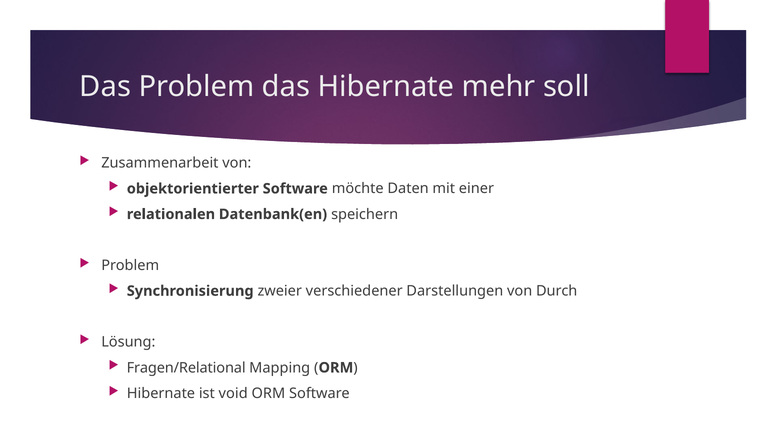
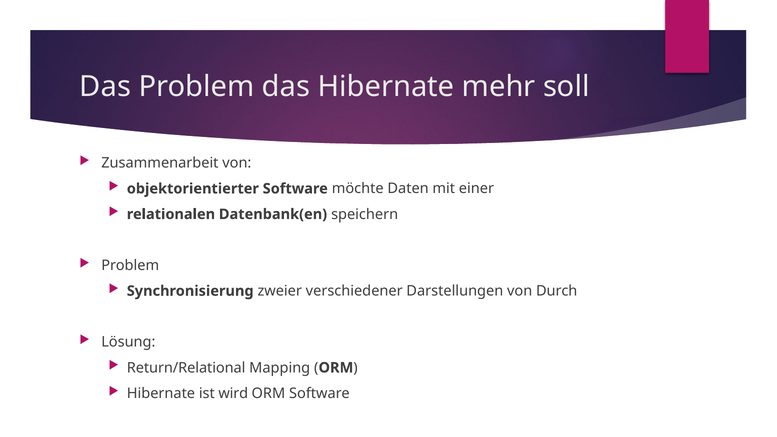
Fragen/Relational: Fragen/Relational -> Return/Relational
void: void -> wird
